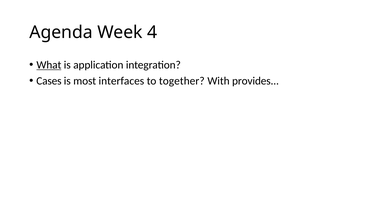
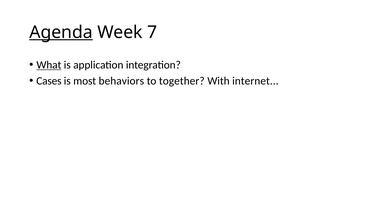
Agenda underline: none -> present
4: 4 -> 7
interfaces: interfaces -> behaviors
provides: provides -> internet
